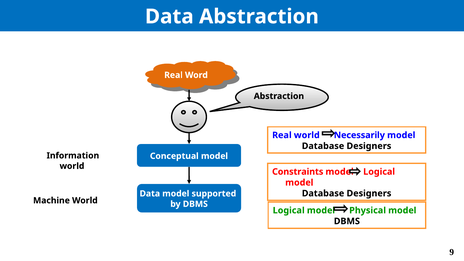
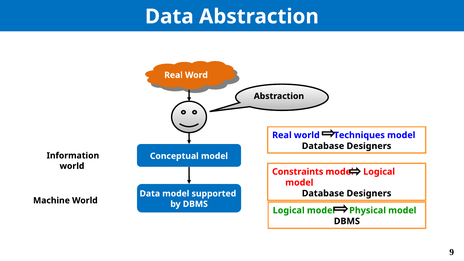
Necessarily: Necessarily -> Techniques
